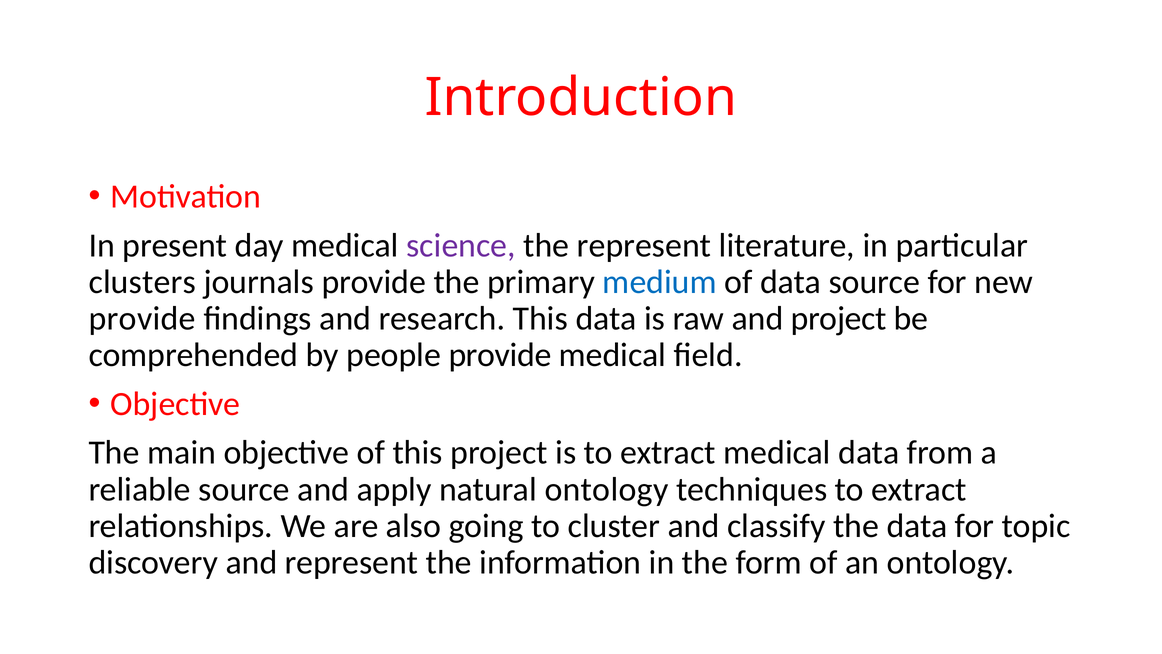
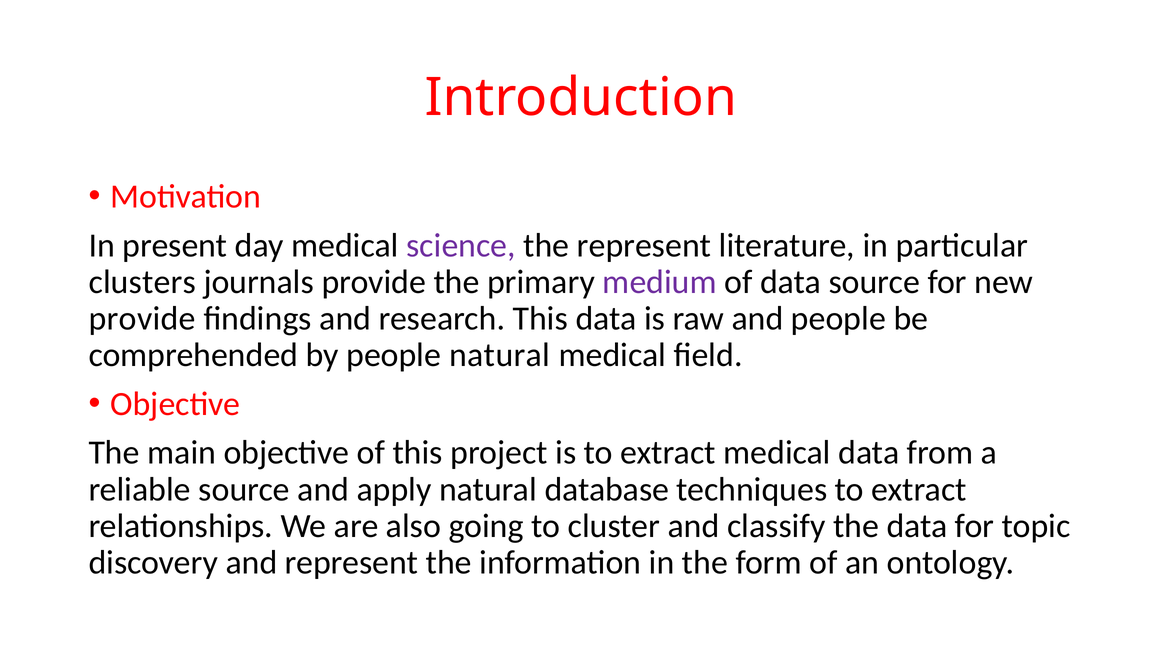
medium colour: blue -> purple
and project: project -> people
people provide: provide -> natural
natural ontology: ontology -> database
